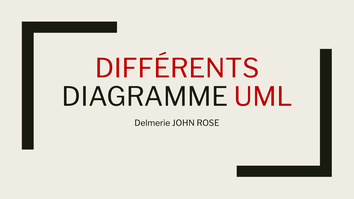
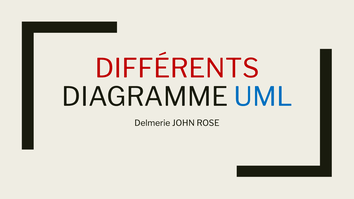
UML colour: red -> blue
